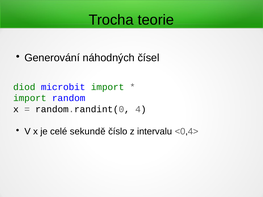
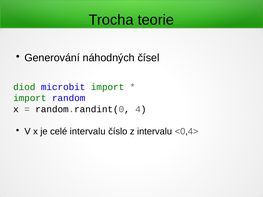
celé sekundě: sekundě -> intervalu
